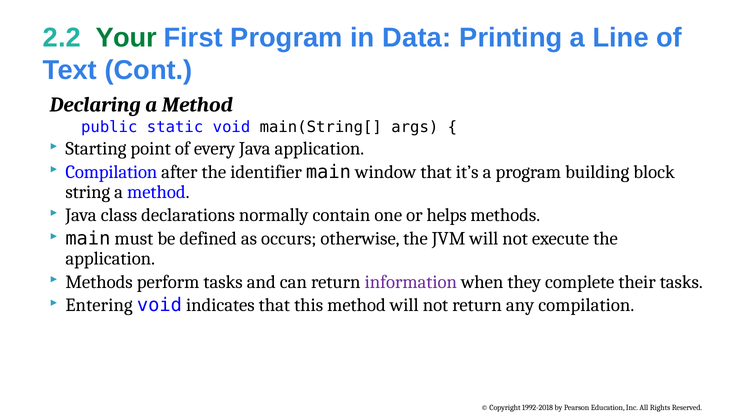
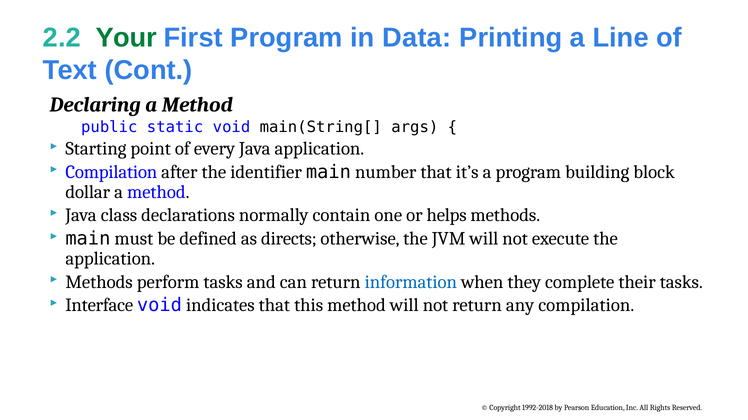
window: window -> number
string: string -> dollar
occurs: occurs -> directs
information colour: purple -> blue
Entering: Entering -> Interface
